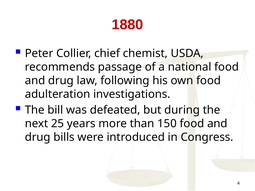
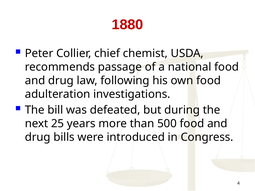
150: 150 -> 500
